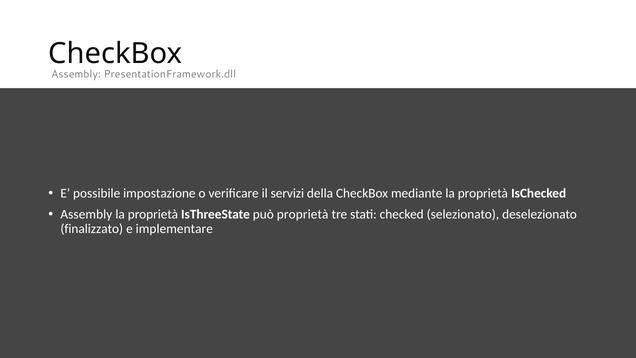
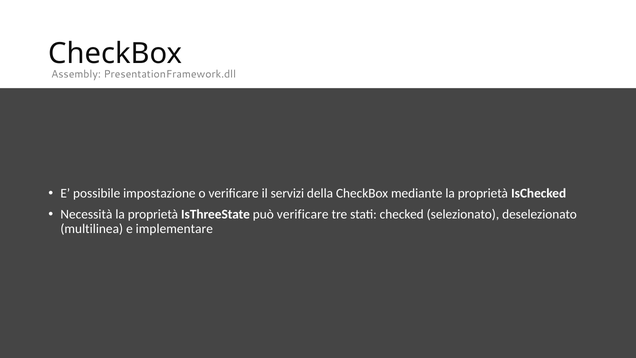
Assembly at (86, 214): Assembly -> Necessità
può proprietà: proprietà -> verificare
finalizzato: finalizzato -> multilinea
